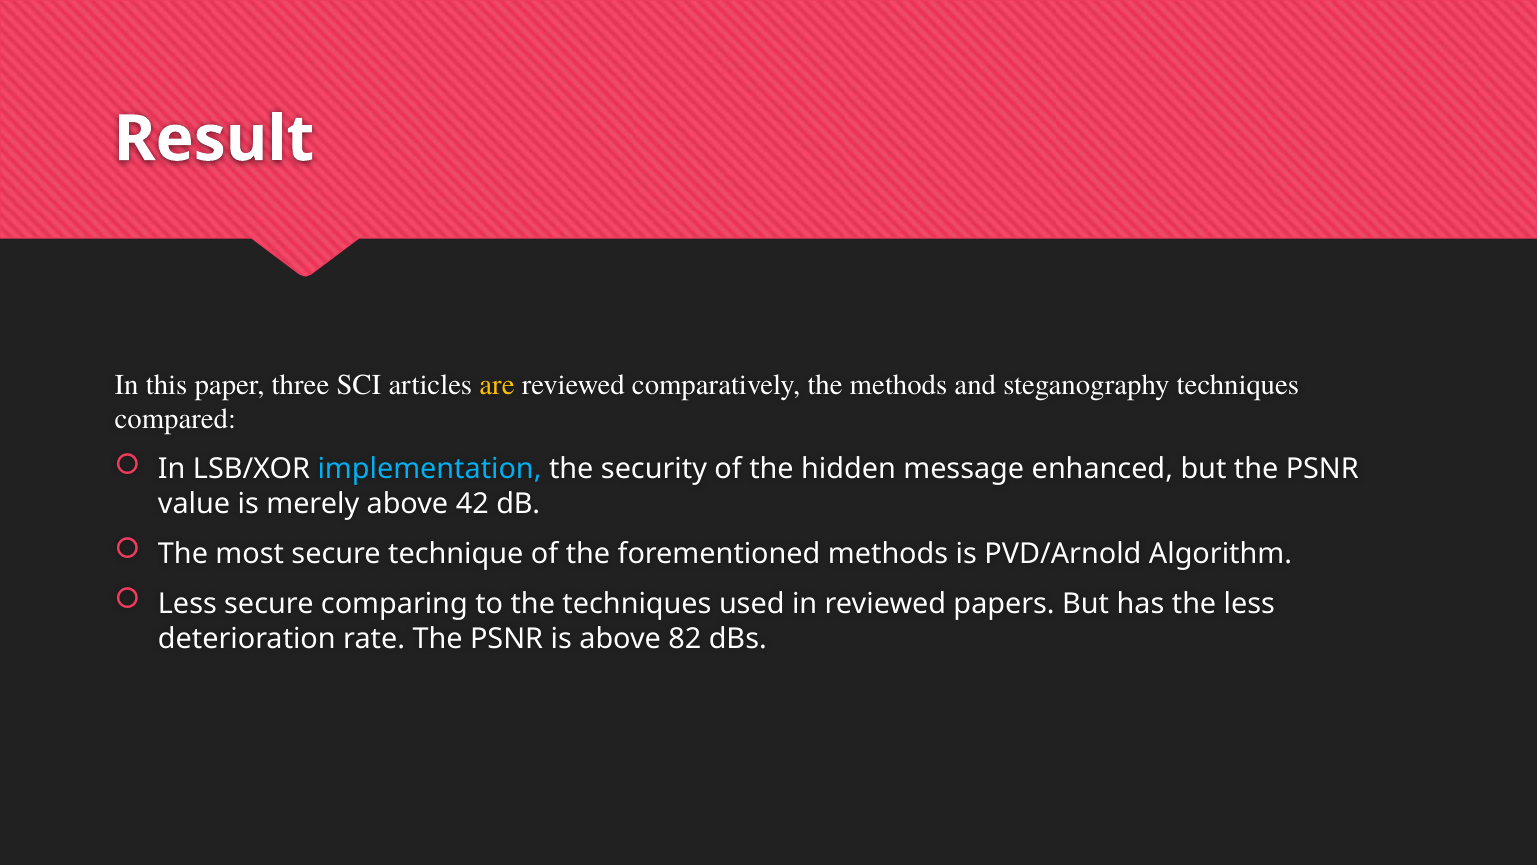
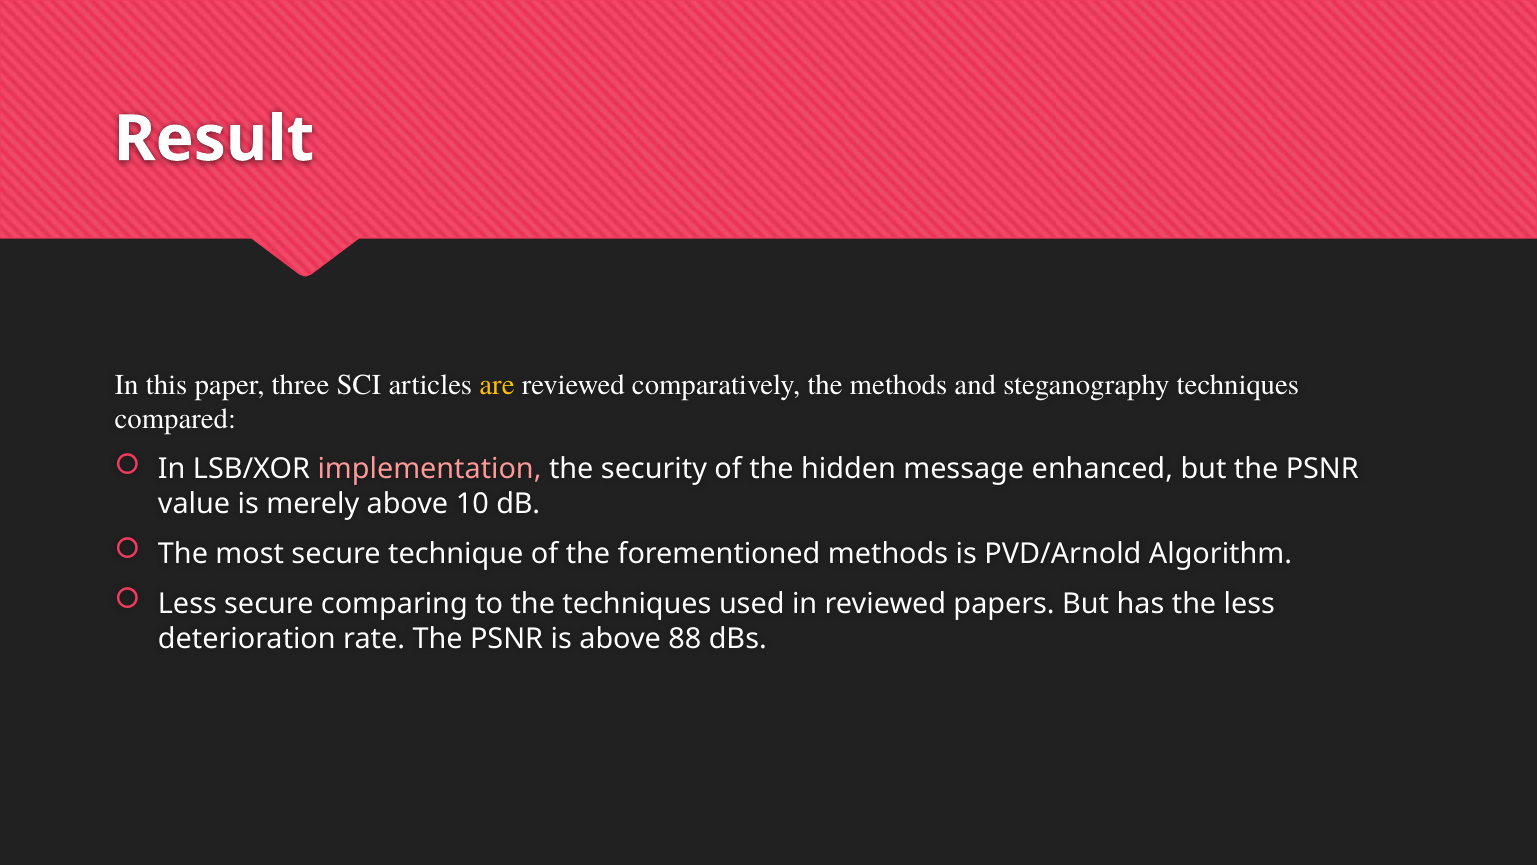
implementation colour: light blue -> pink
42: 42 -> 10
82: 82 -> 88
